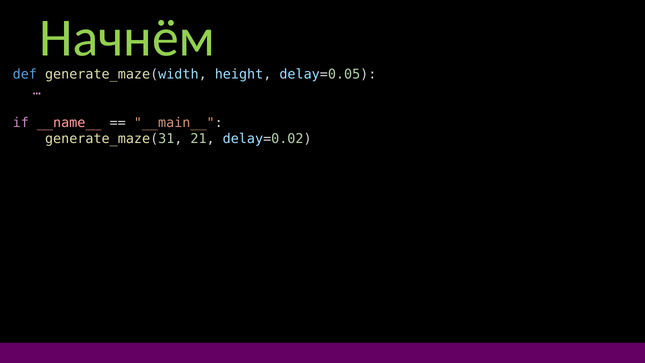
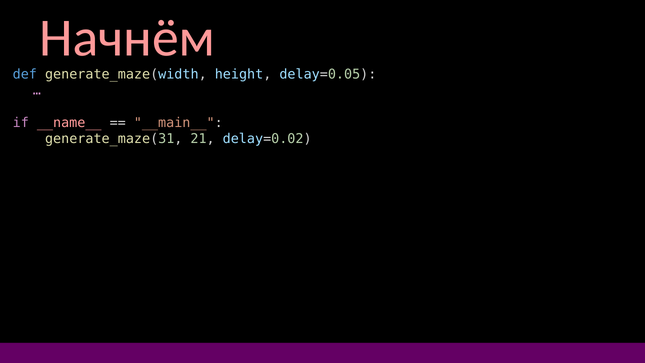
Начнём colour: light green -> pink
